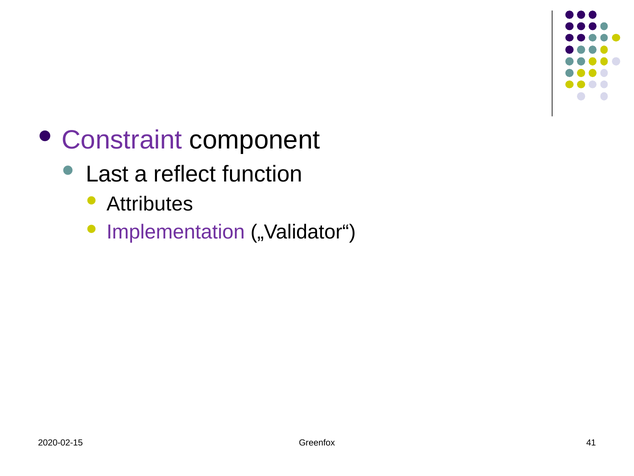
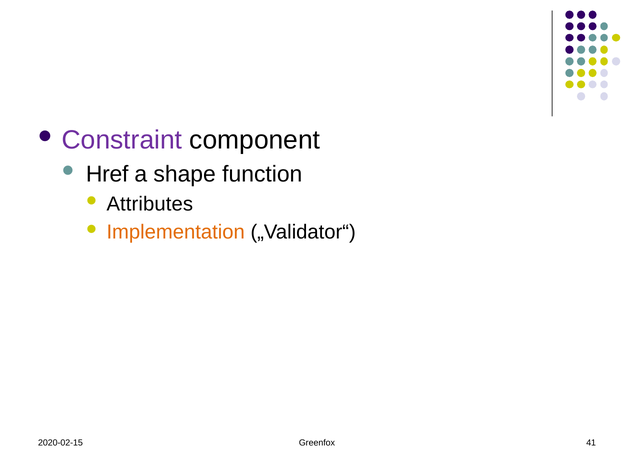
Last: Last -> Href
reflect: reflect -> shape
Implementation colour: purple -> orange
